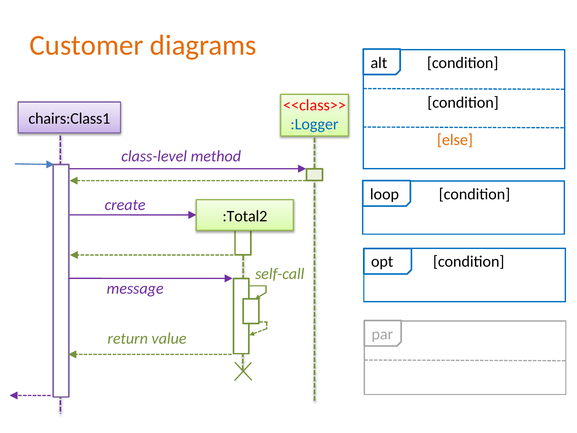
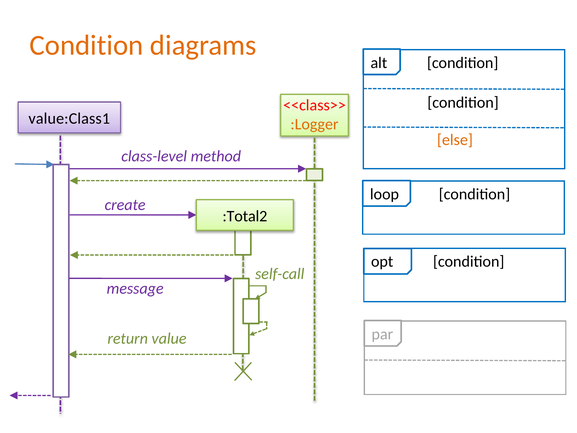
Customer at (86, 45): Customer -> Condition
chairs:Class1: chairs:Class1 -> value:Class1
:Logger colour: blue -> orange
